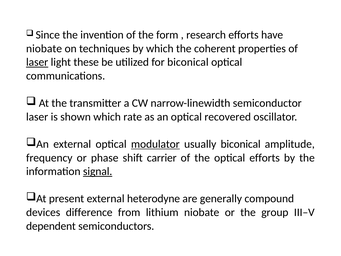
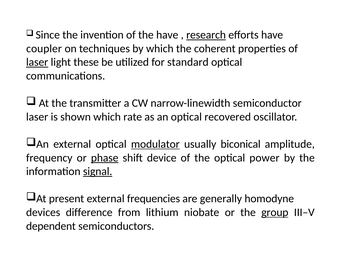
the form: form -> have
research underline: none -> present
niobate at (44, 48): niobate -> coupler
for biconical: biconical -> standard
phase underline: none -> present
carrier: carrier -> device
optical efforts: efforts -> power
heterodyne: heterodyne -> frequencies
compound: compound -> homodyne
group underline: none -> present
